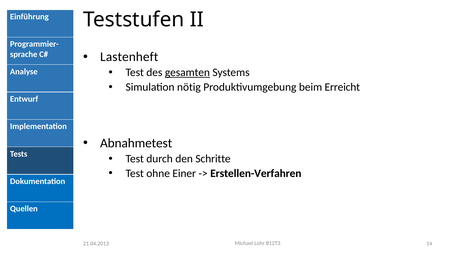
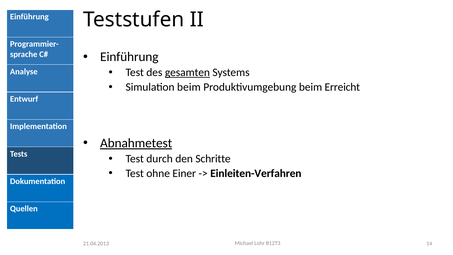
Lastenheft at (129, 57): Lastenheft -> Einführung
Simulation nötig: nötig -> beim
Abnahmetest underline: none -> present
Erstellen-Verfahren: Erstellen-Verfahren -> Einleiten-Verfahren
